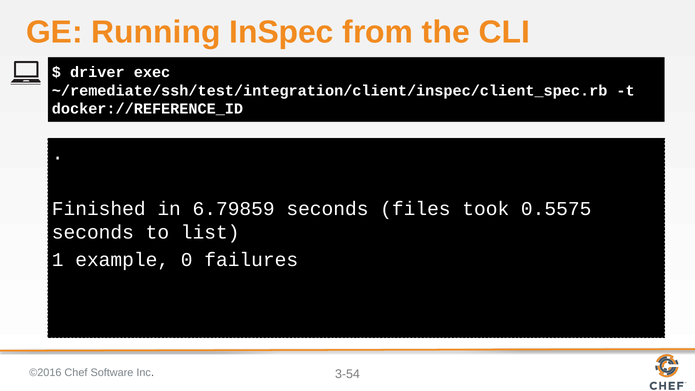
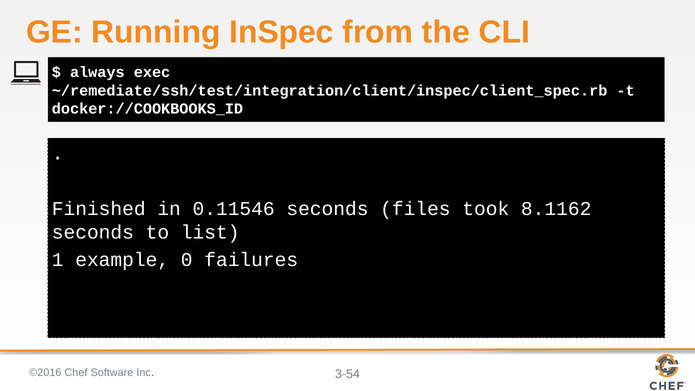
driver: driver -> always
docker://REFERENCE_ID: docker://REFERENCE_ID -> docker://COOKBOOKS_ID
6.79859: 6.79859 -> 0.11546
0.5575: 0.5575 -> 8.1162
